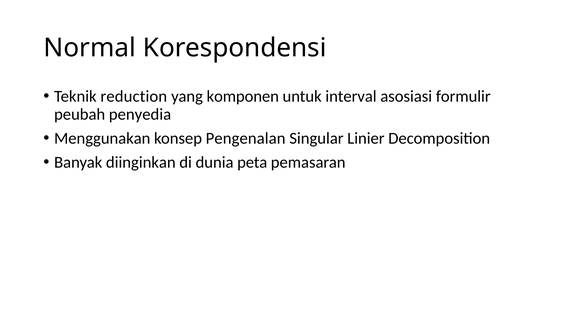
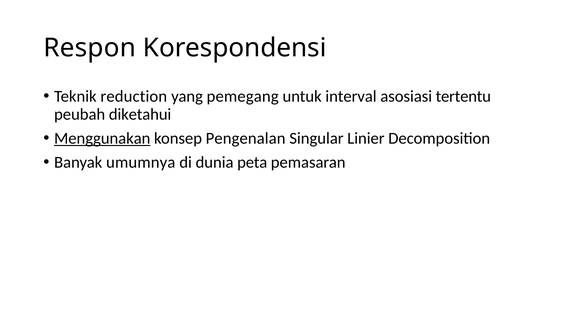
Normal: Normal -> Respon
komponen: komponen -> pemegang
formulir: formulir -> tertentu
penyedia: penyedia -> diketahui
Menggunakan underline: none -> present
diinginkan: diinginkan -> umumnya
